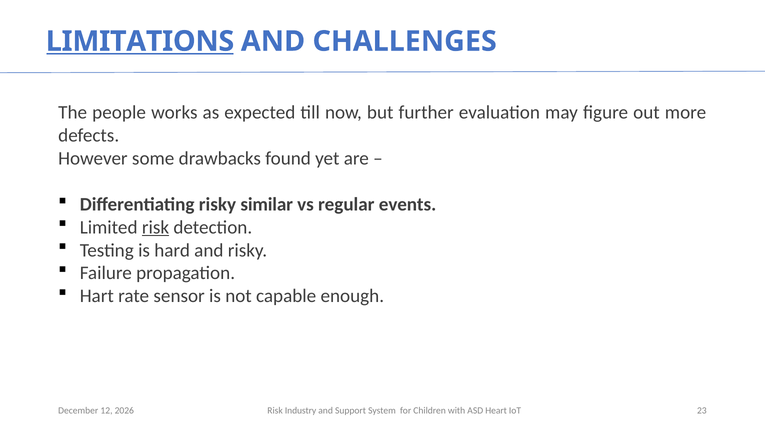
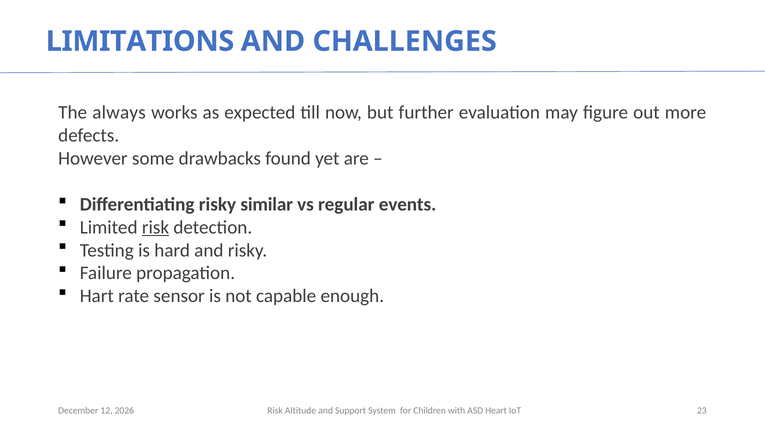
LIMITATIONS underline: present -> none
people: people -> always
Industry: Industry -> Altitude
